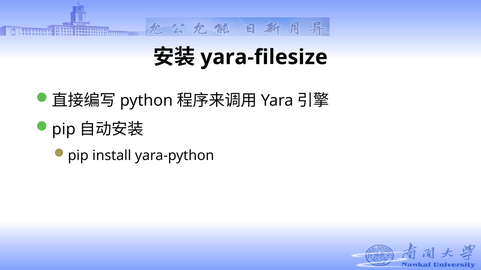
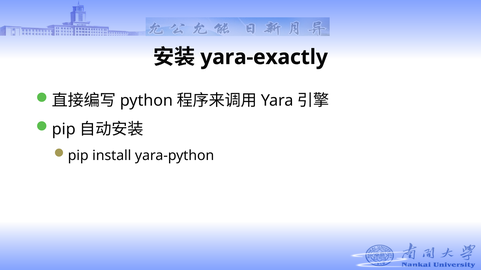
yara-filesize: yara-filesize -> yara-exactly
